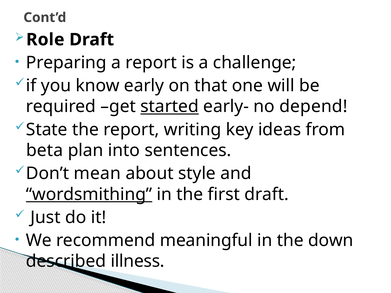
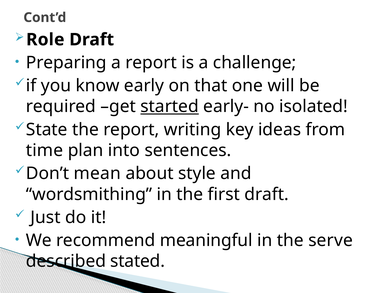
depend: depend -> isolated
beta: beta -> time
wordsmithing underline: present -> none
down: down -> serve
illness: illness -> stated
